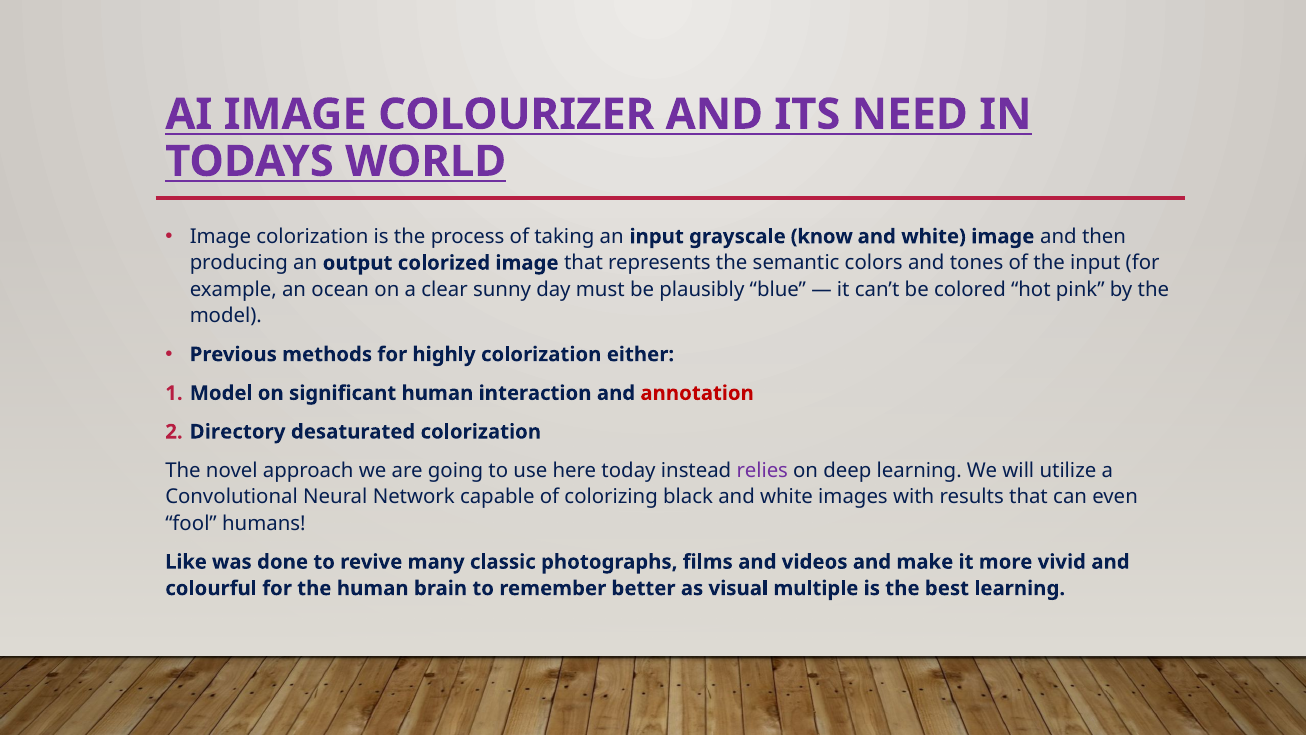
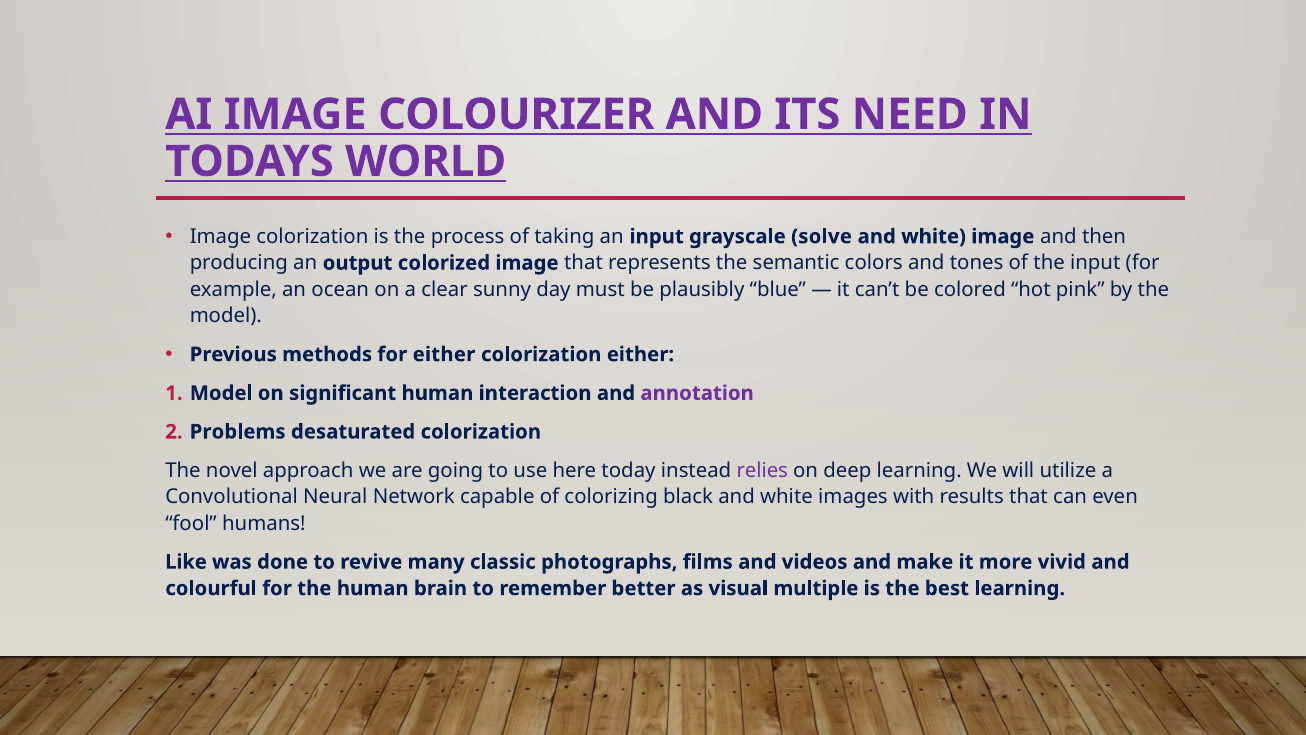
know: know -> solve
for highly: highly -> either
annotation colour: red -> purple
Directory: Directory -> Problems
